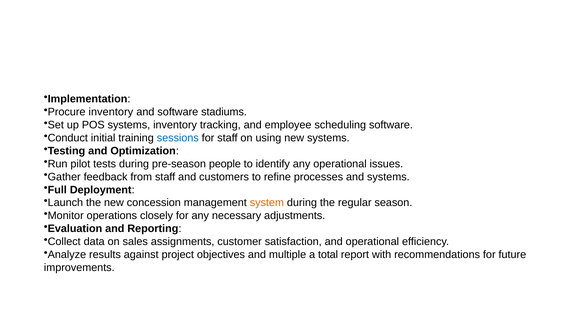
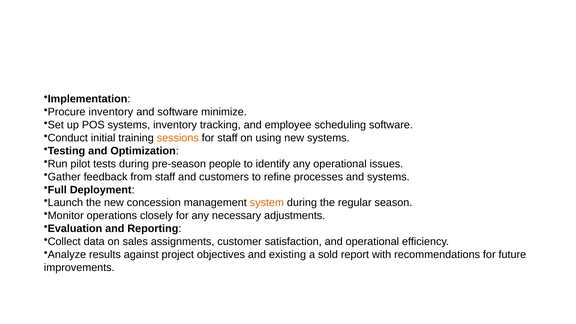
stadiums: stadiums -> minimize
sessions colour: blue -> orange
multiple: multiple -> existing
total: total -> sold
